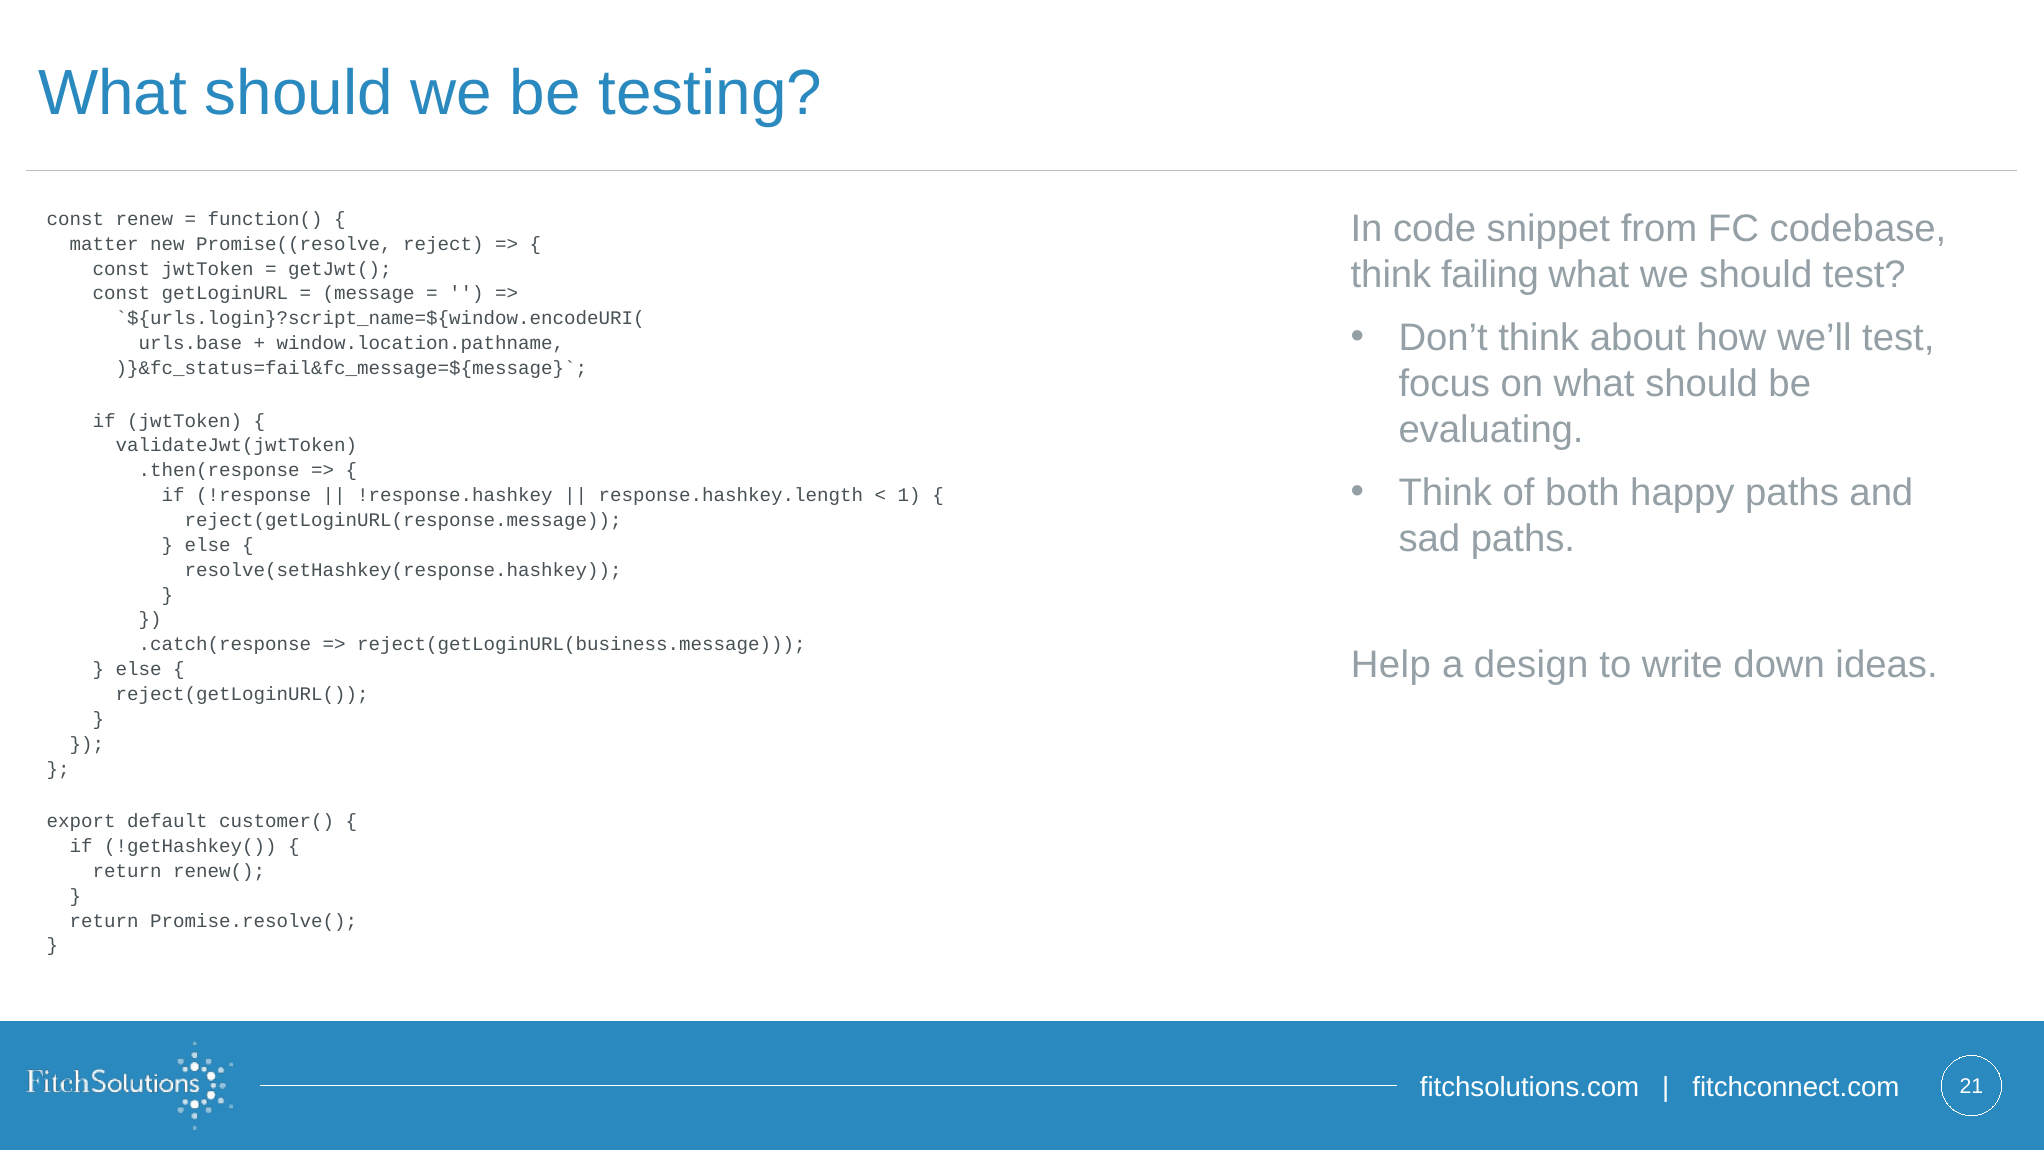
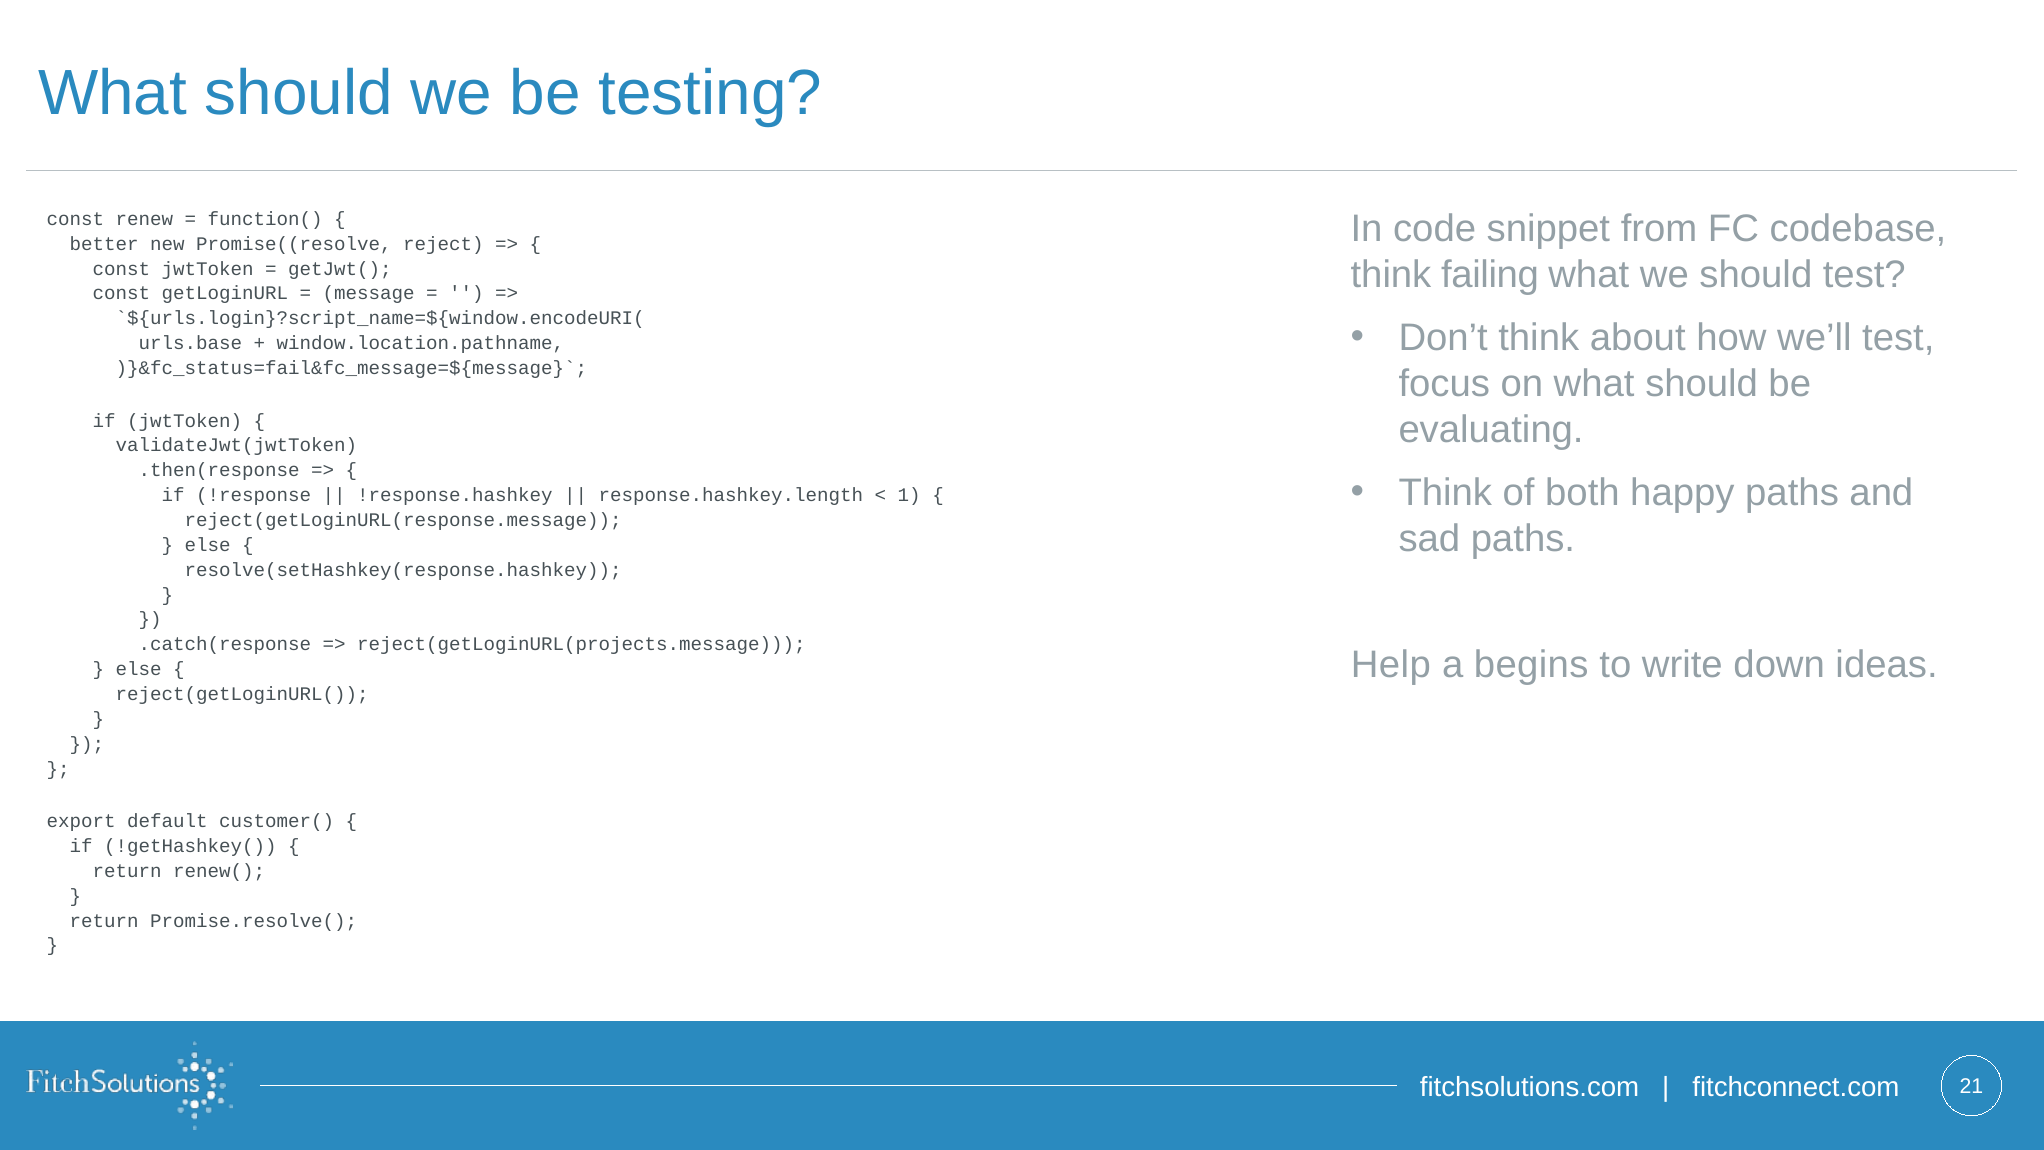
matter: matter -> better
reject(getLoginURL(business.message: reject(getLoginURL(business.message -> reject(getLoginURL(projects.message
design: design -> begins
